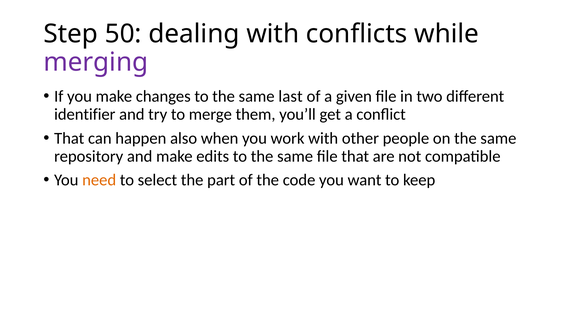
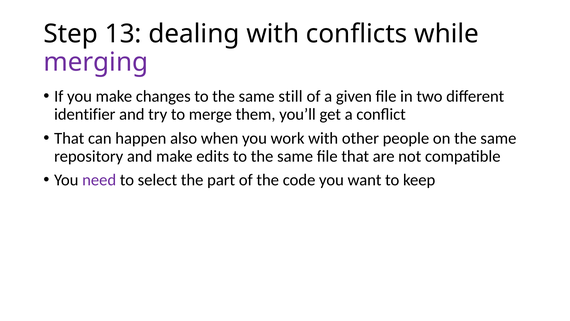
50: 50 -> 13
last: last -> still
need colour: orange -> purple
